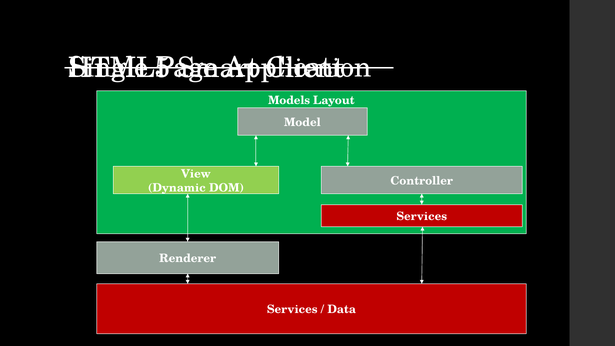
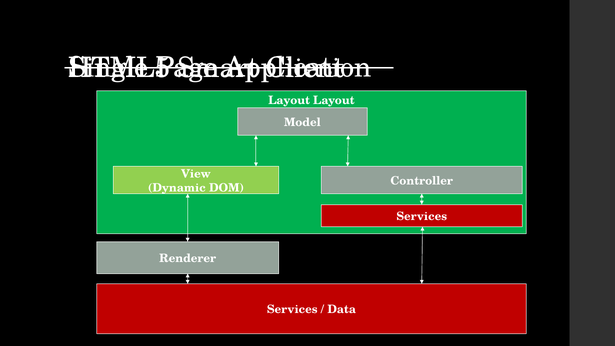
Models at (289, 101): Models -> Layout
